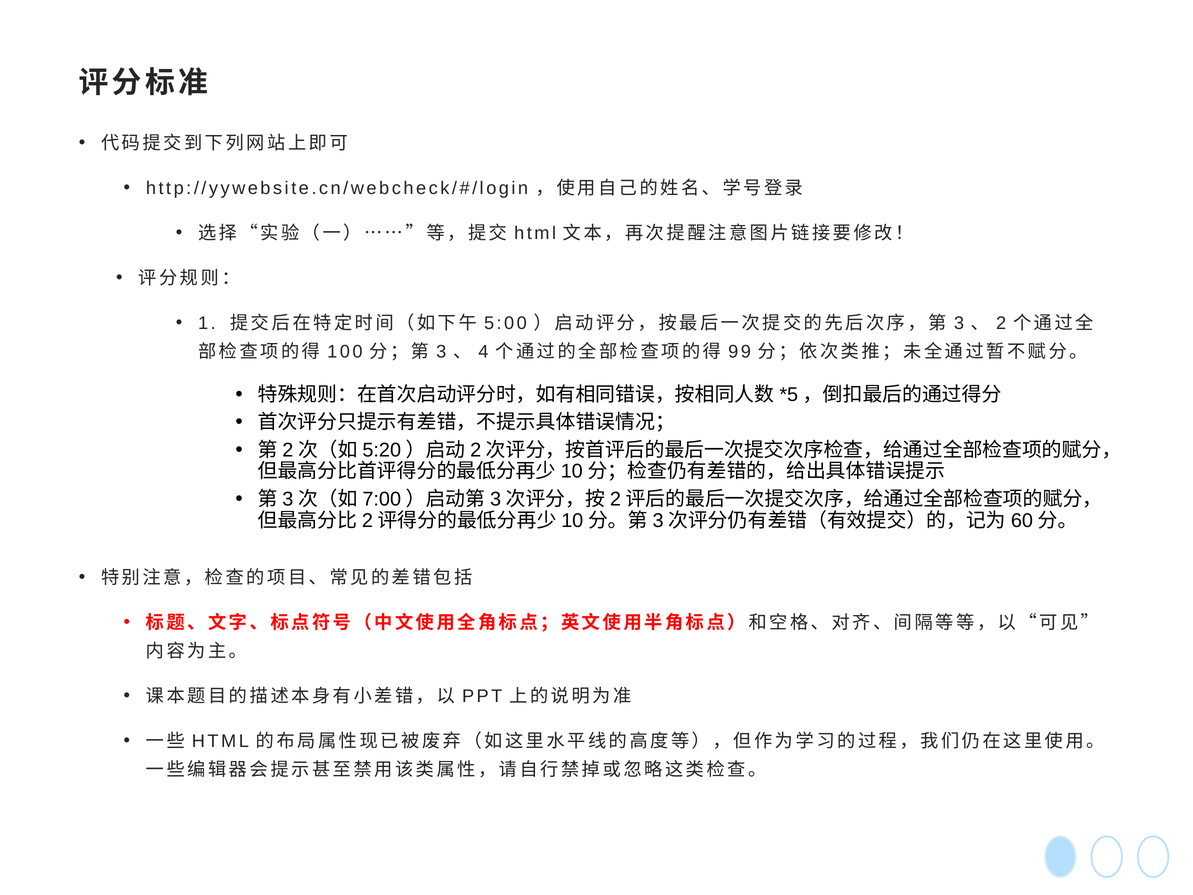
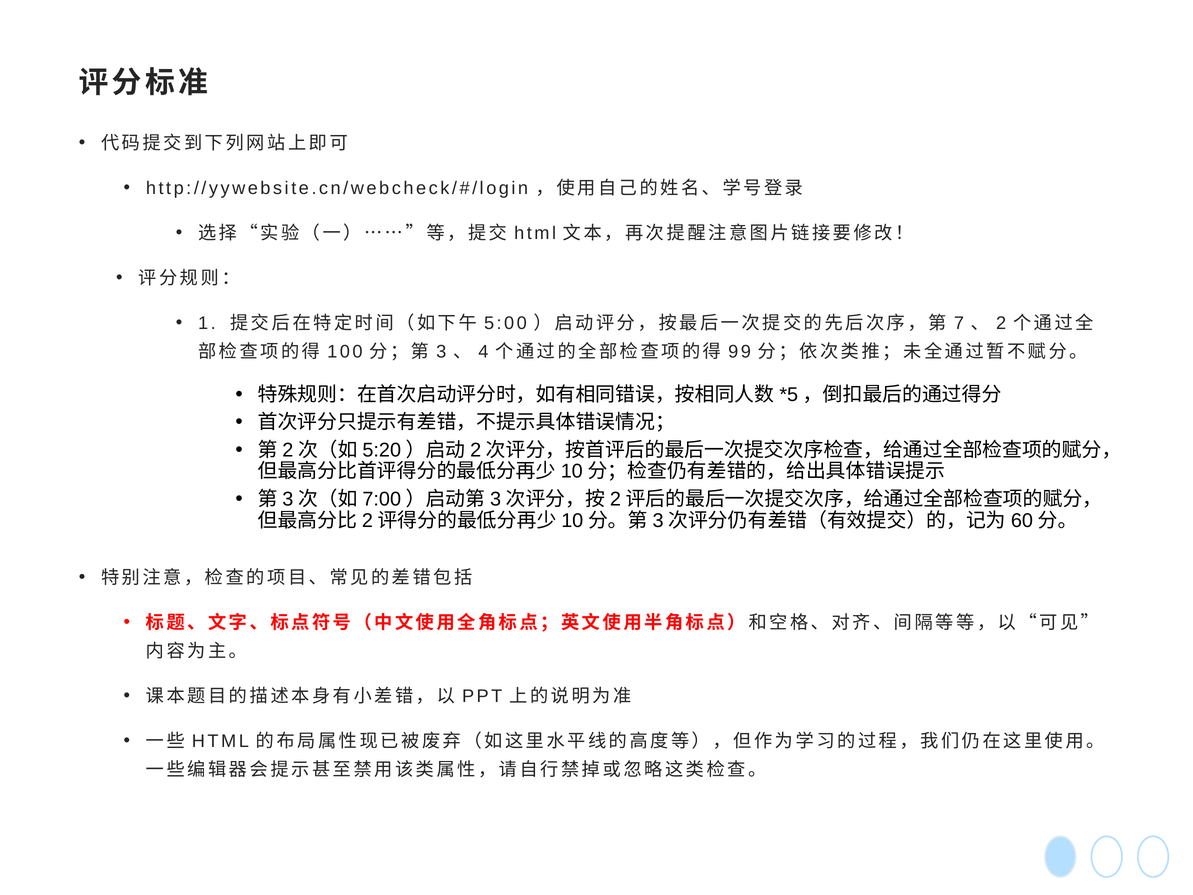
3 at (959, 323): 3 -> 7
